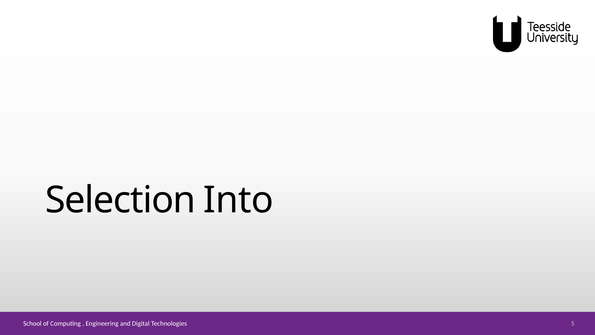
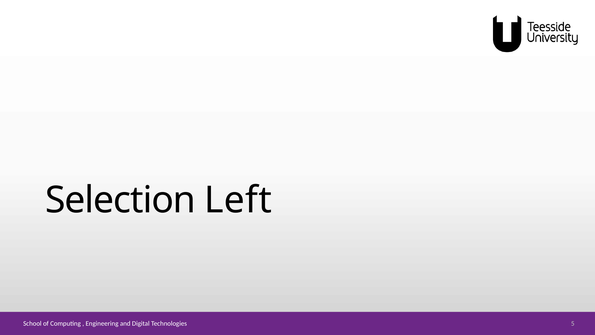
Into: Into -> Left
